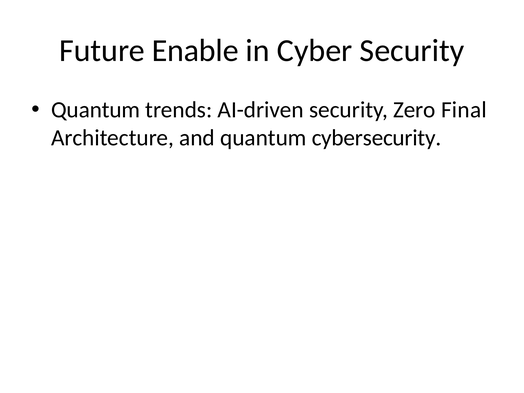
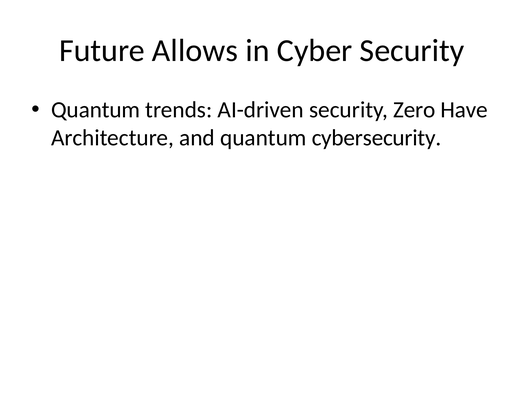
Enable: Enable -> Allows
Final: Final -> Have
